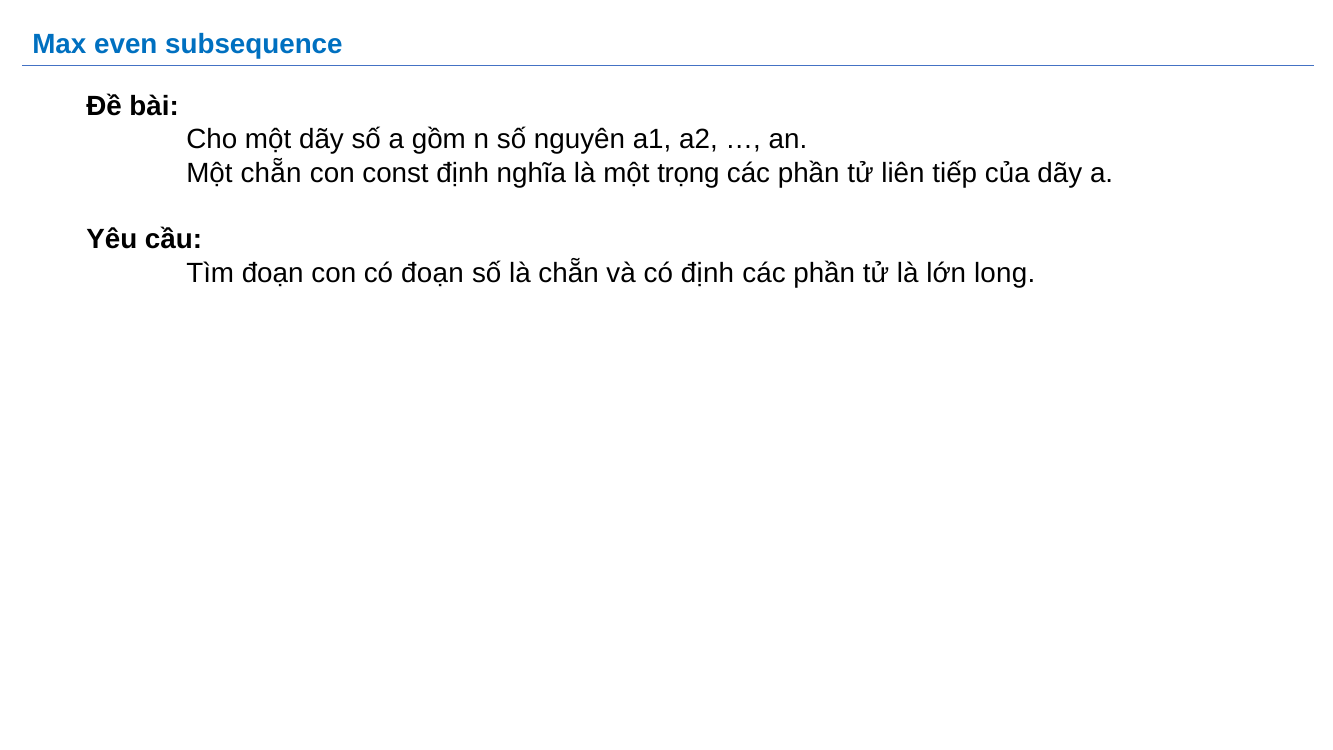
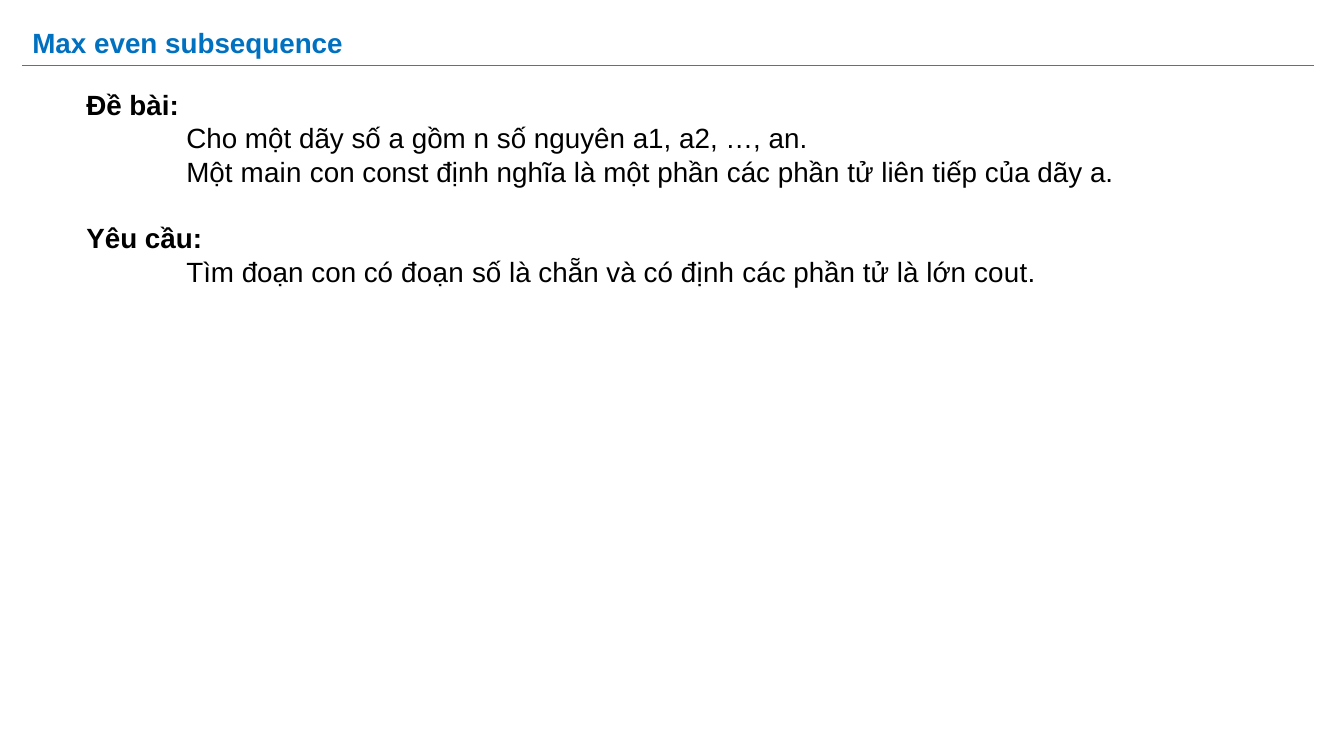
Một chẵn: chẵn -> main
một trọng: trọng -> phần
long: long -> cout
